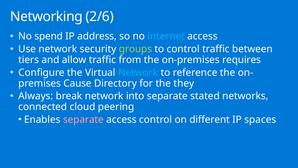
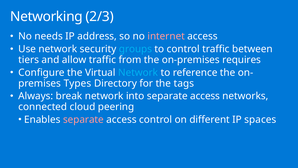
2/6: 2/6 -> 2/3
spend: spend -> needs
internet colour: light blue -> pink
groups colour: light green -> light blue
Cause: Cause -> Types
they: they -> tags
into separate stated: stated -> access
